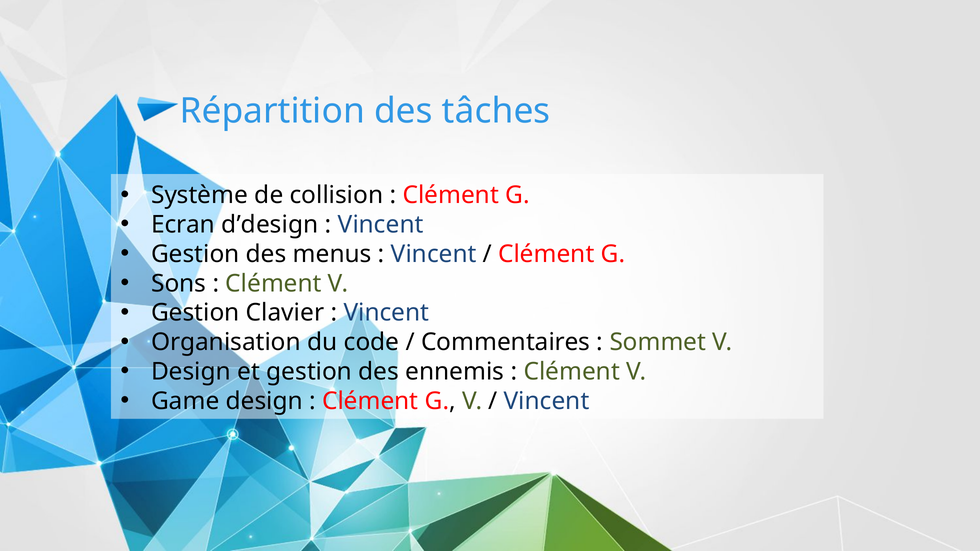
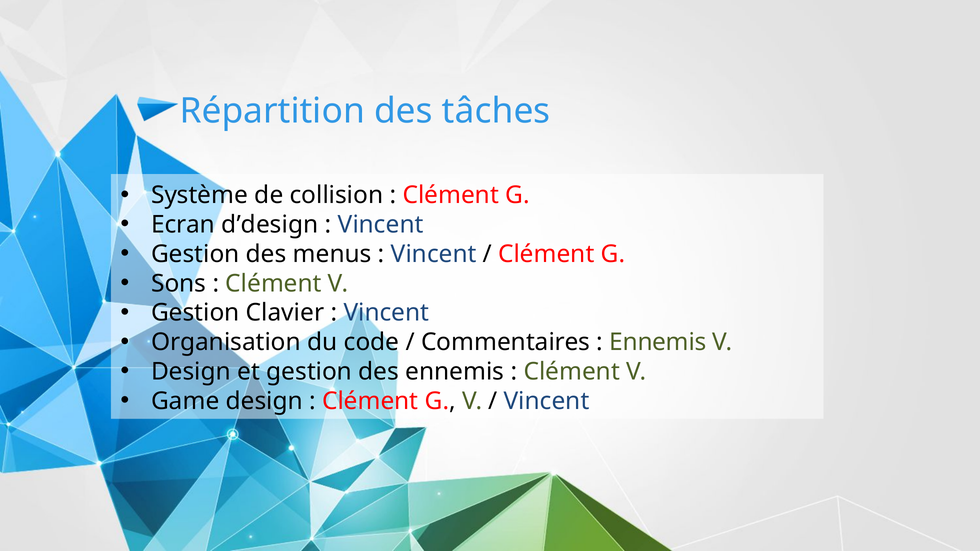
Sommet at (658, 342): Sommet -> Ennemis
